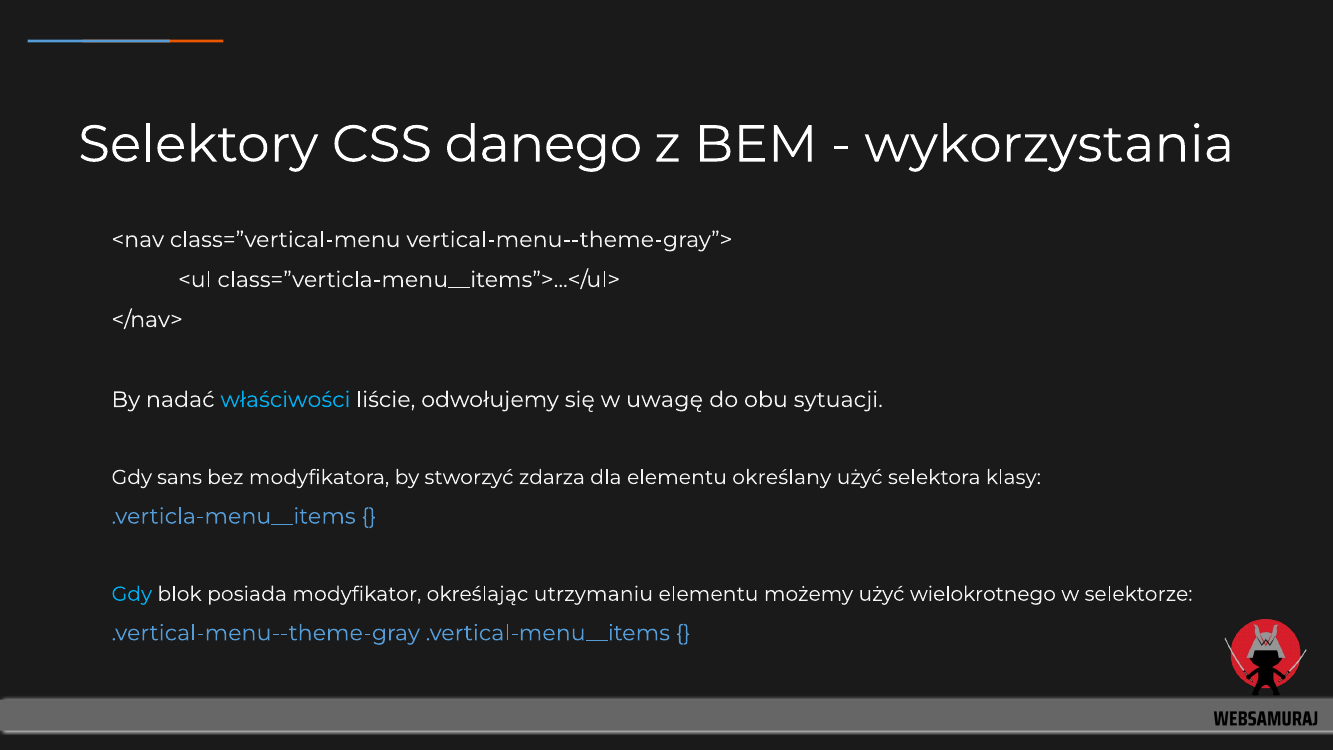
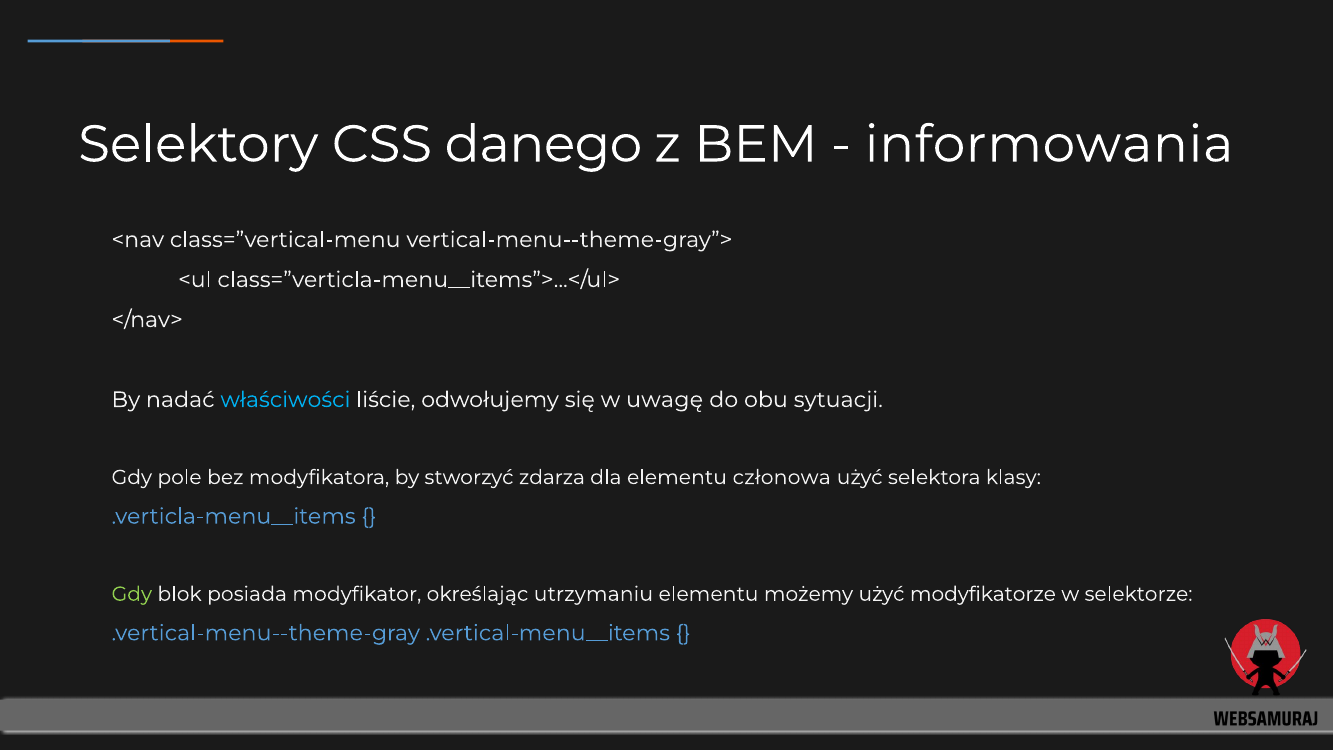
wykorzystania: wykorzystania -> informowania
sans: sans -> pole
określany: określany -> członowa
Gdy at (132, 594) colour: light blue -> light green
wielokrotnego: wielokrotnego -> modyfikatorze
